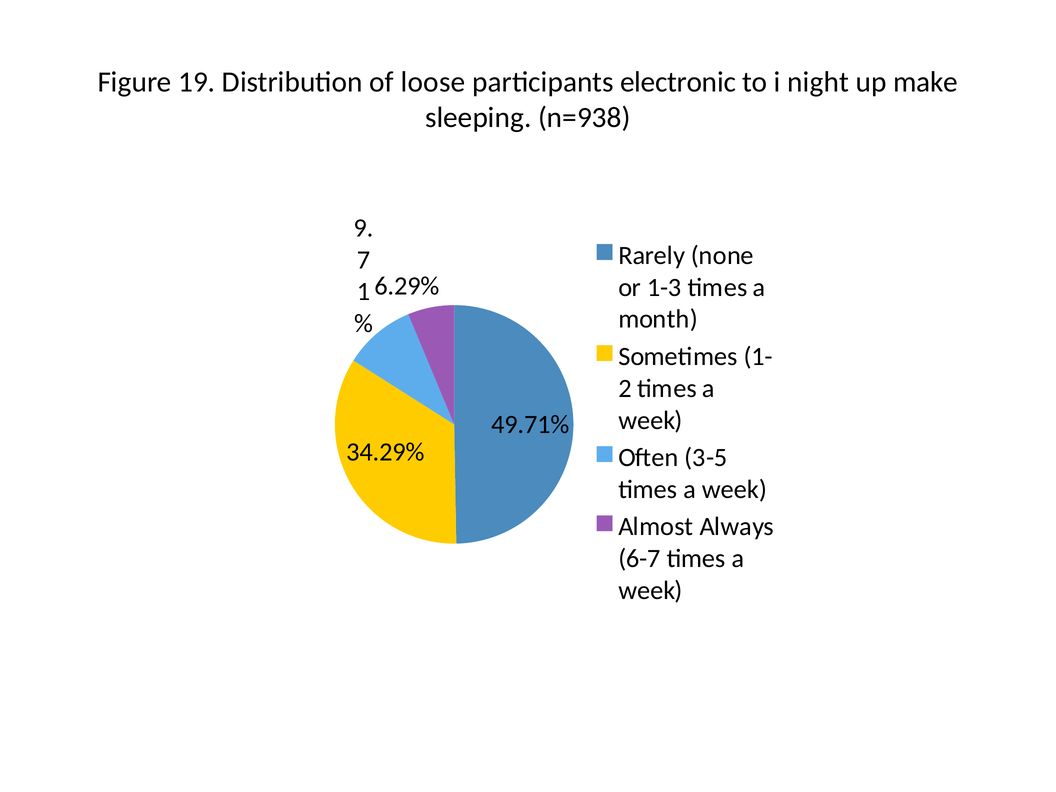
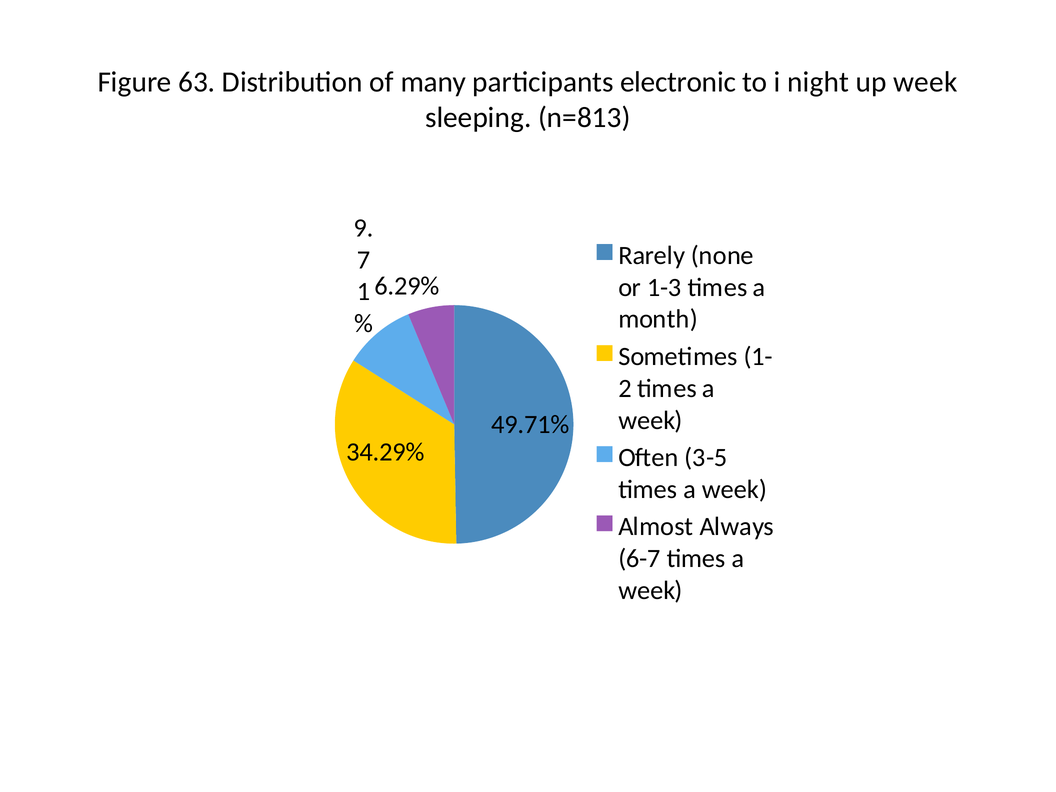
19: 19 -> 63
loose: loose -> many
up make: make -> week
n=938: n=938 -> n=813
